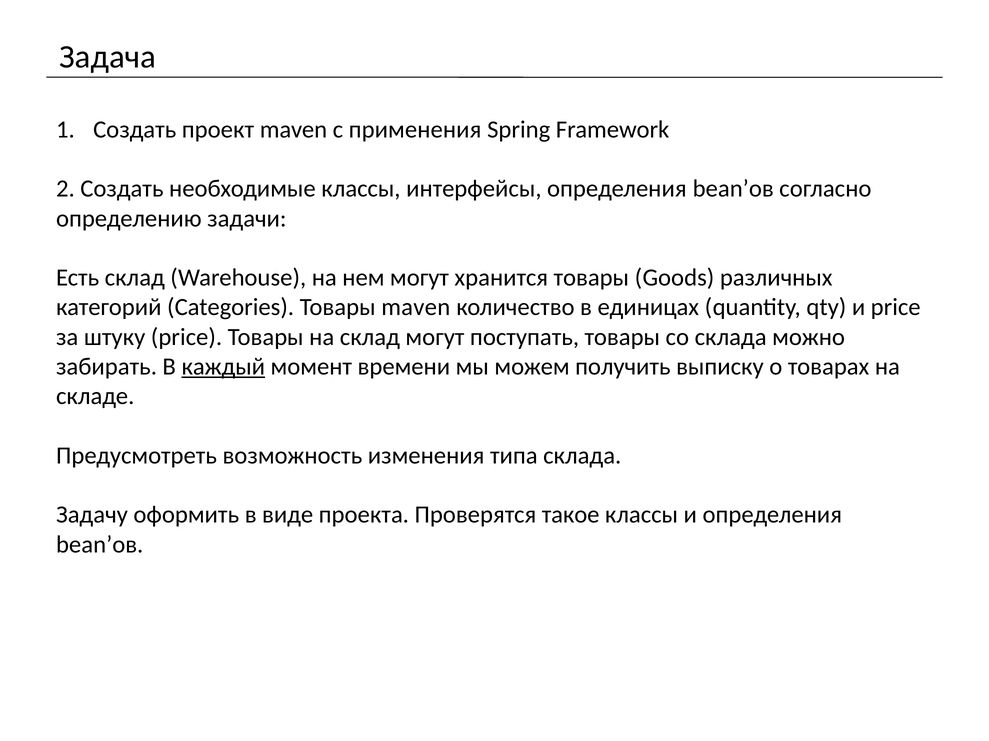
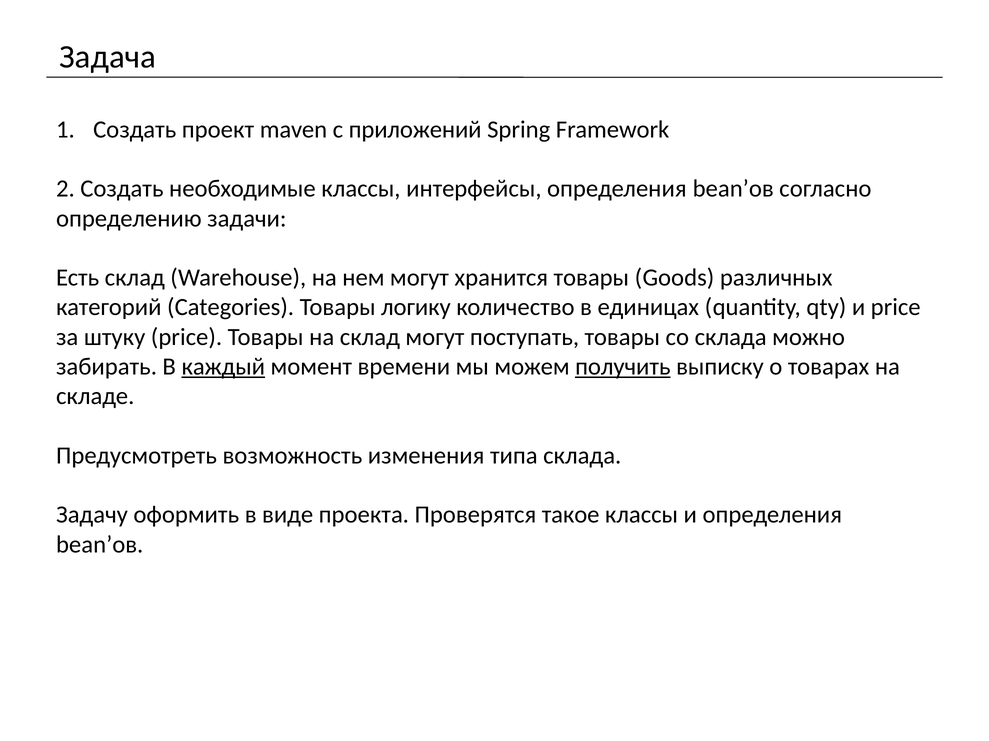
применения: применения -> приложений
Товары maven: maven -> логику
получить underline: none -> present
